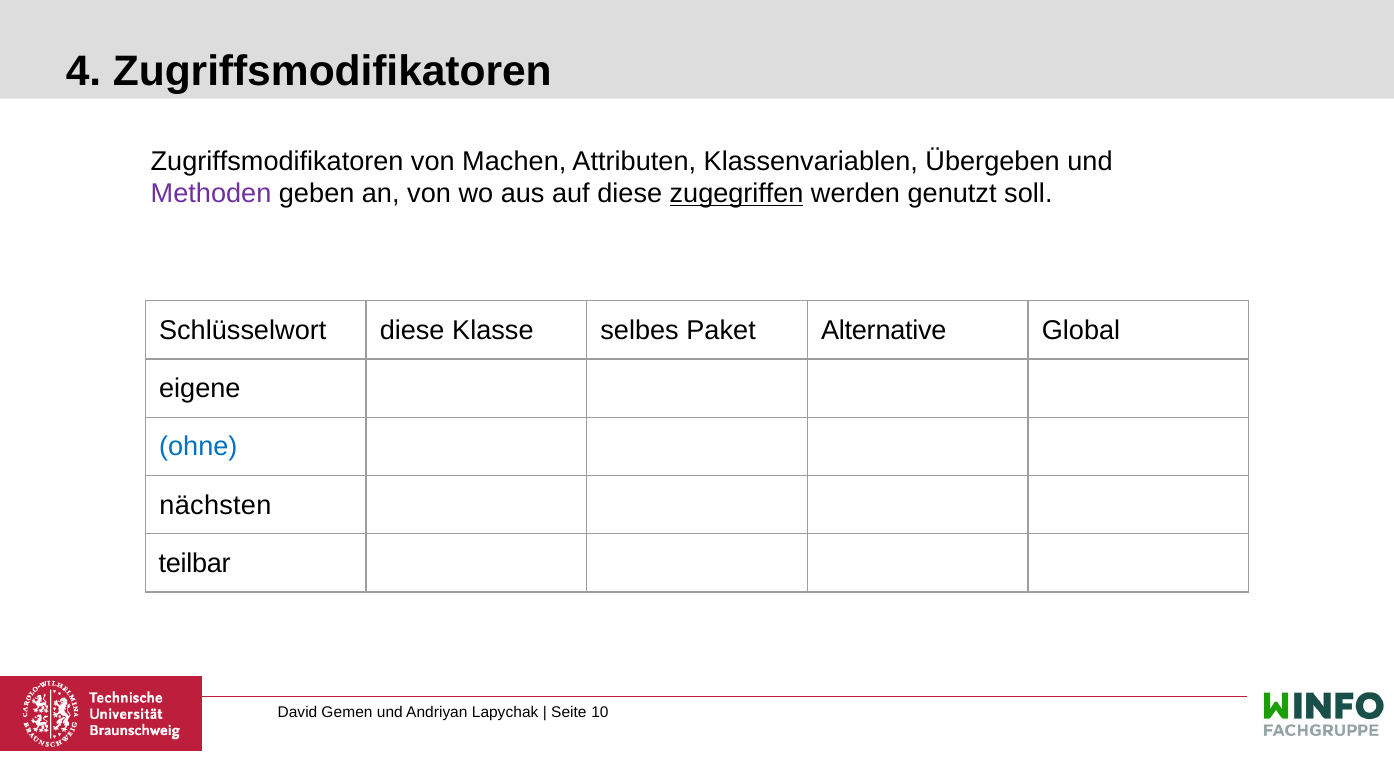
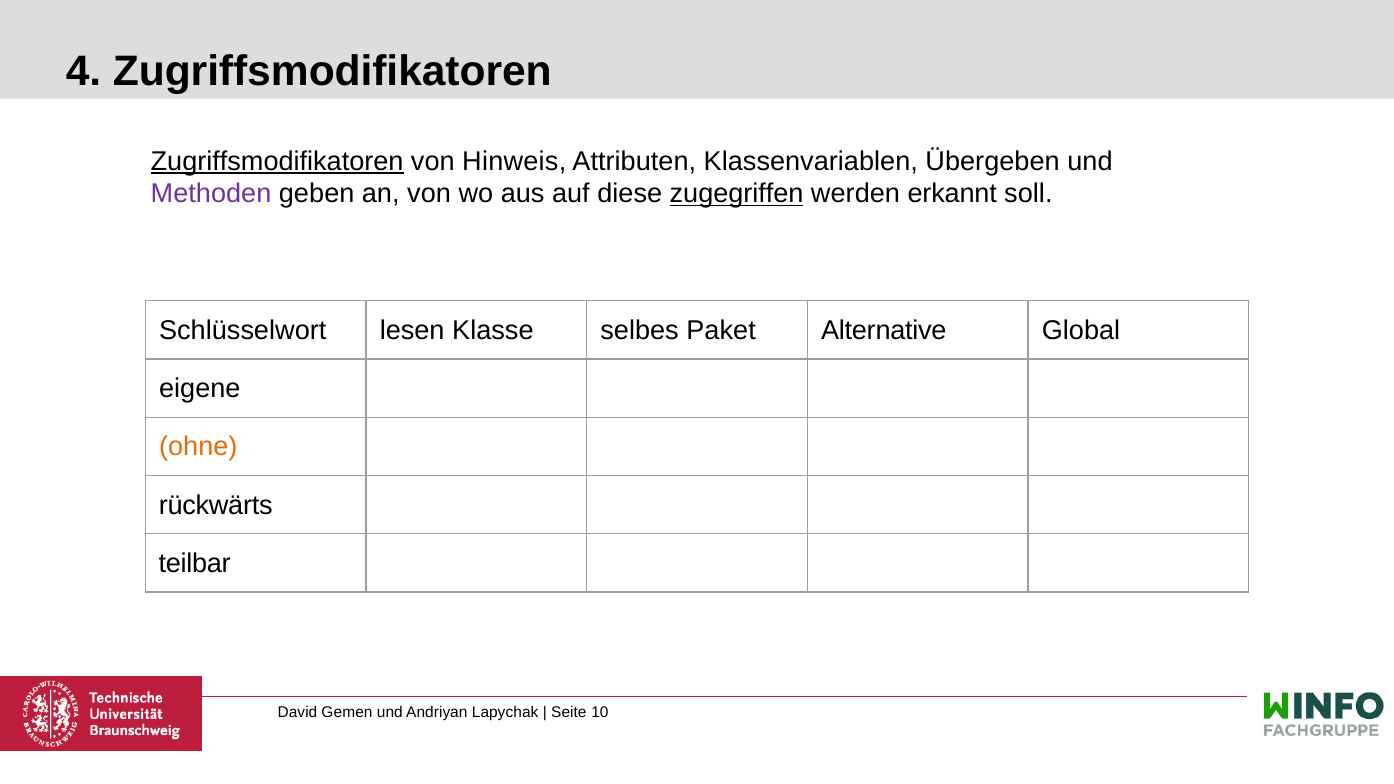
Zugriffsmodifikatoren at (277, 161) underline: none -> present
Machen: Machen -> Hinweis
genutzt: genutzt -> erkannt
Schlüsselwort diese: diese -> lesen
ohne colour: blue -> orange
nächsten: nächsten -> rückwärts
